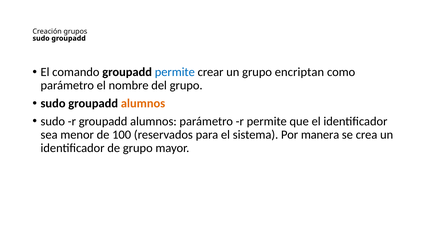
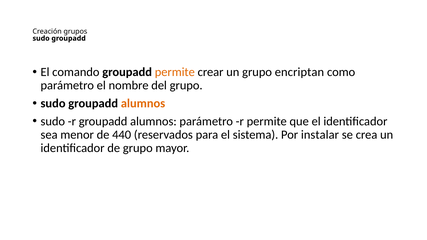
permite at (175, 72) colour: blue -> orange
100: 100 -> 440
manera: manera -> instalar
